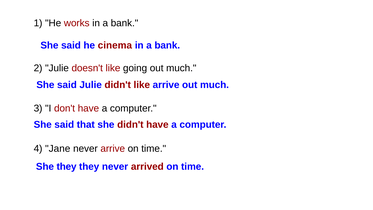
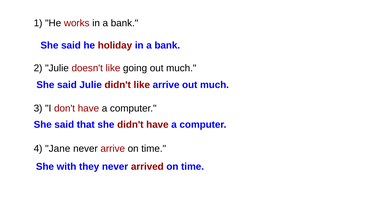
cinema: cinema -> holiday
She they: they -> with
